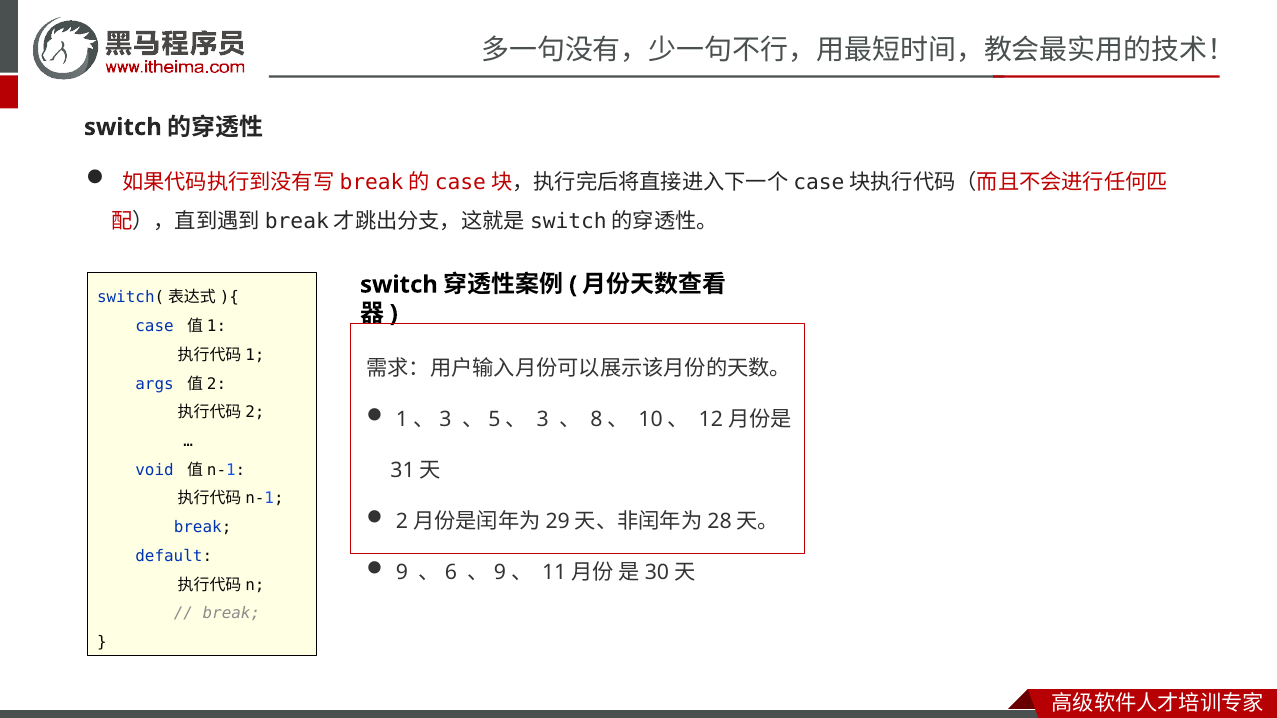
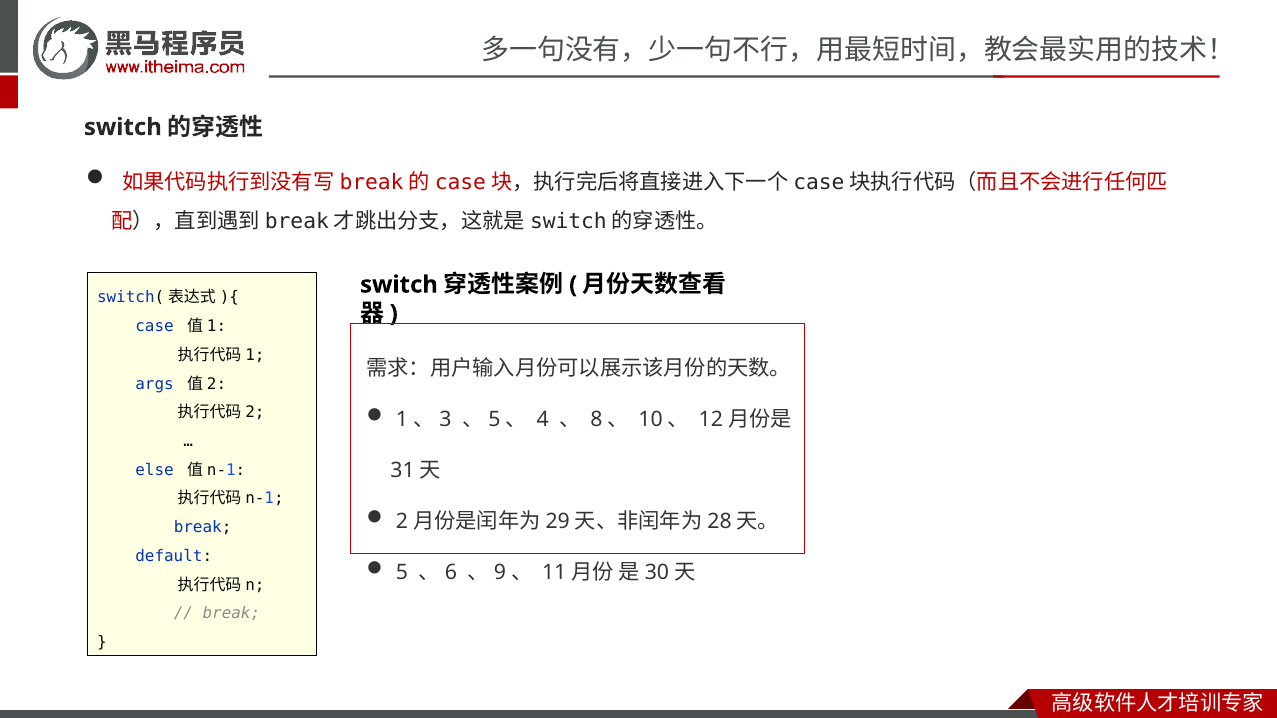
3: 3 -> 4
void: void -> else
9: 9 -> 5
